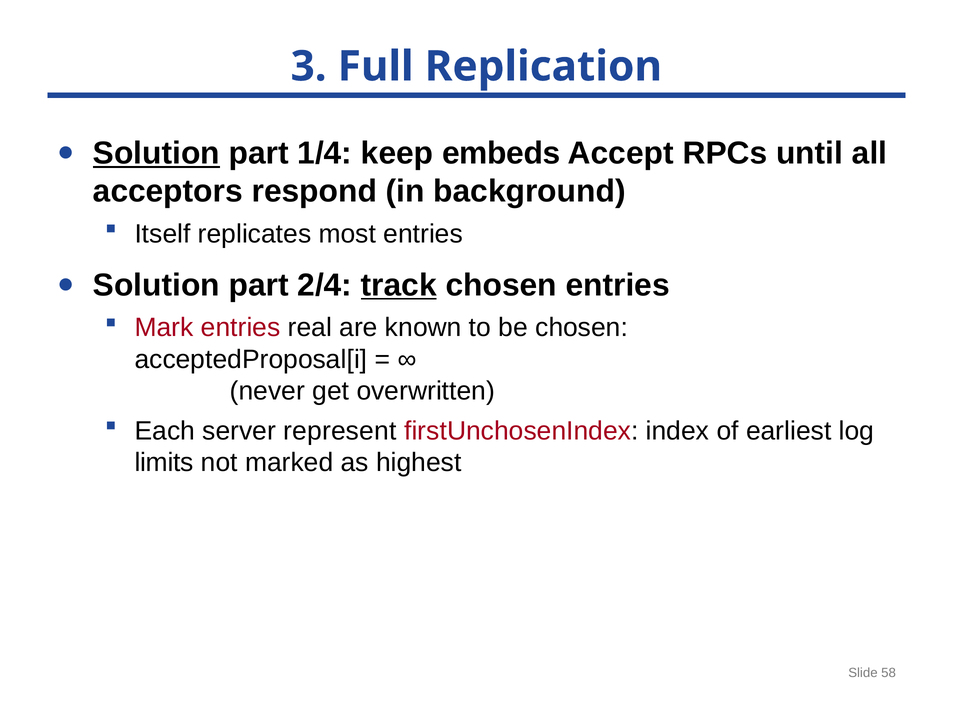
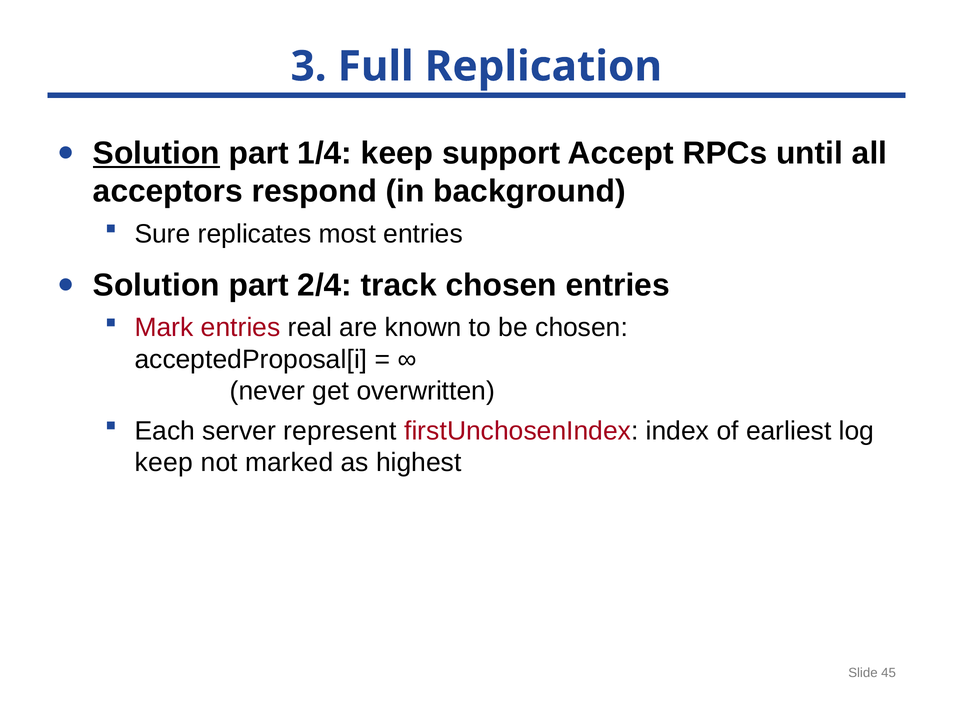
embeds: embeds -> support
Itself: Itself -> Sure
track underline: present -> none
limits at (164, 463): limits -> keep
58: 58 -> 45
